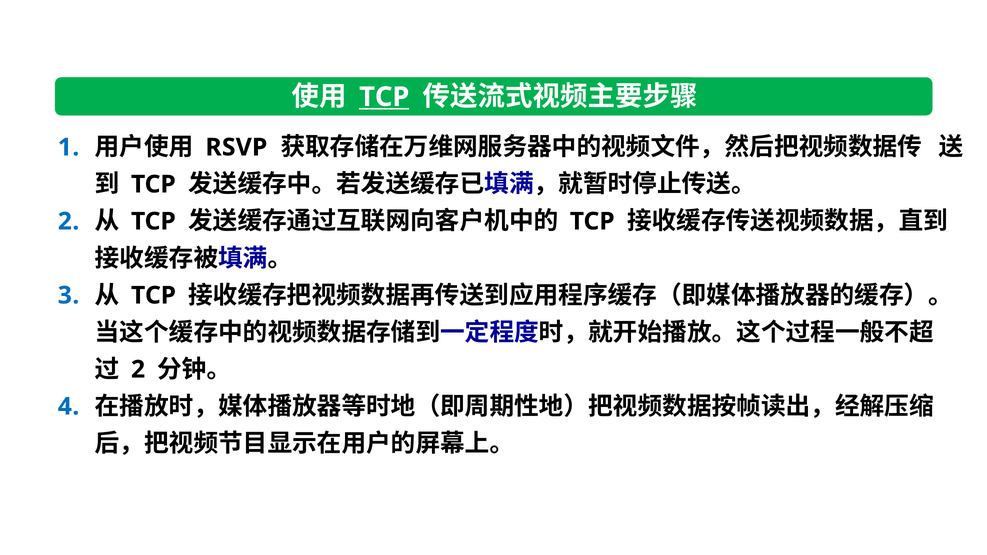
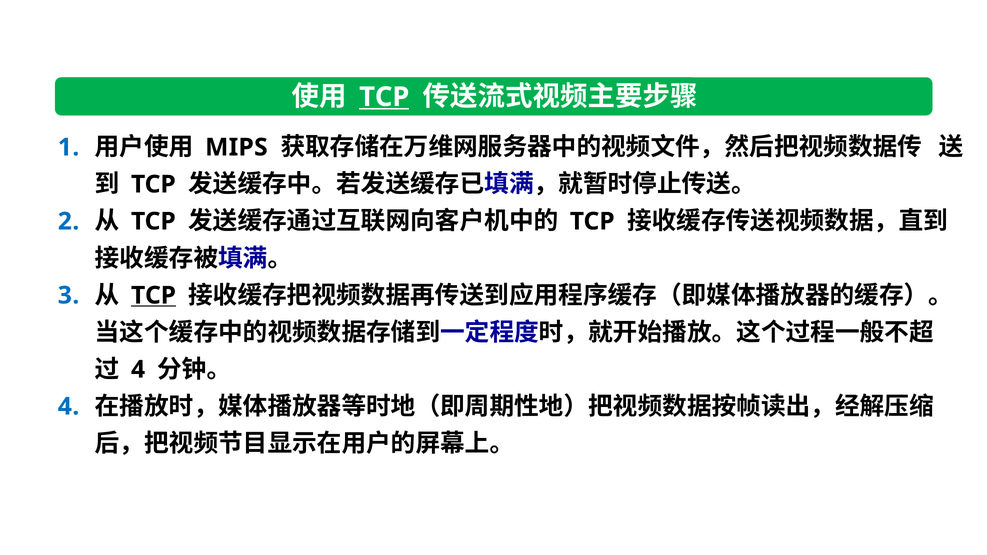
RSVP: RSVP -> MIPS
TCP at (153, 295) underline: none -> present
2 at (138, 370): 2 -> 4
